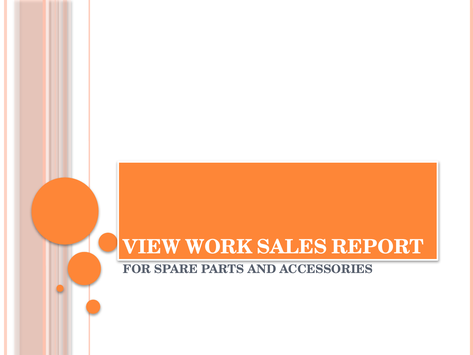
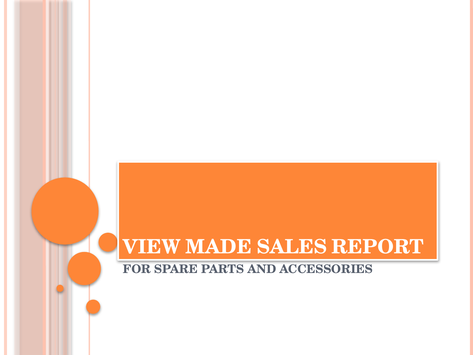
WORK: WORK -> MADE
